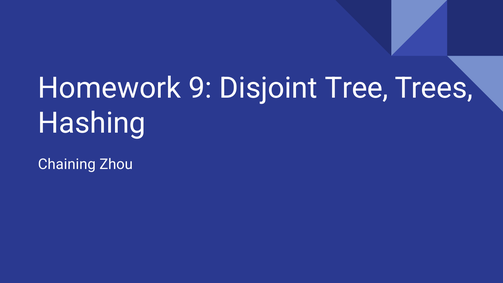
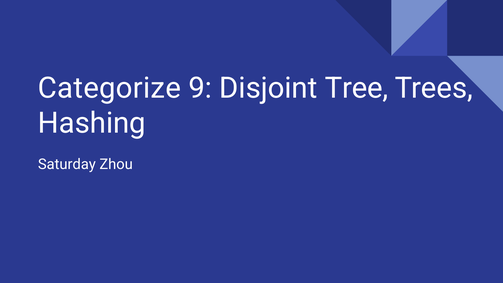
Homework: Homework -> Categorize
Chaining: Chaining -> Saturday
